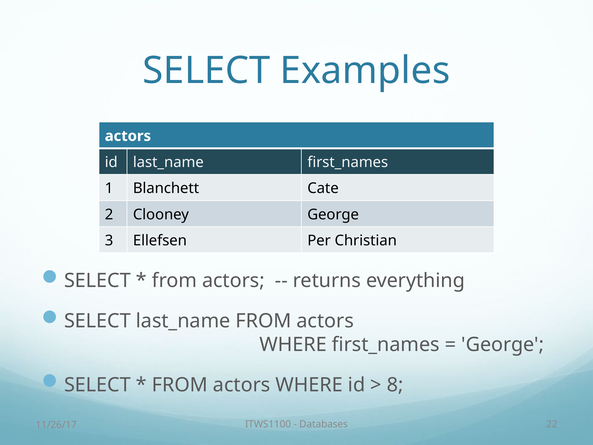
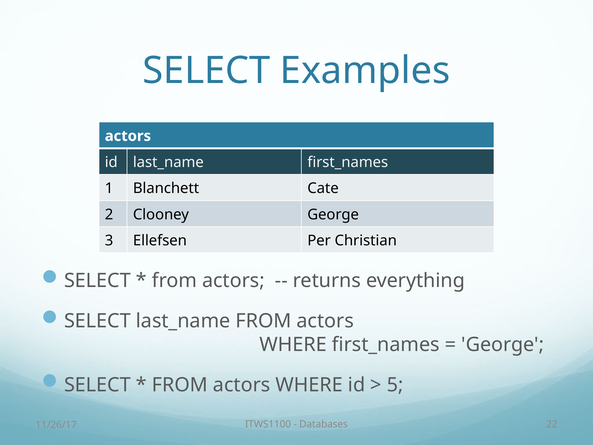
8: 8 -> 5
